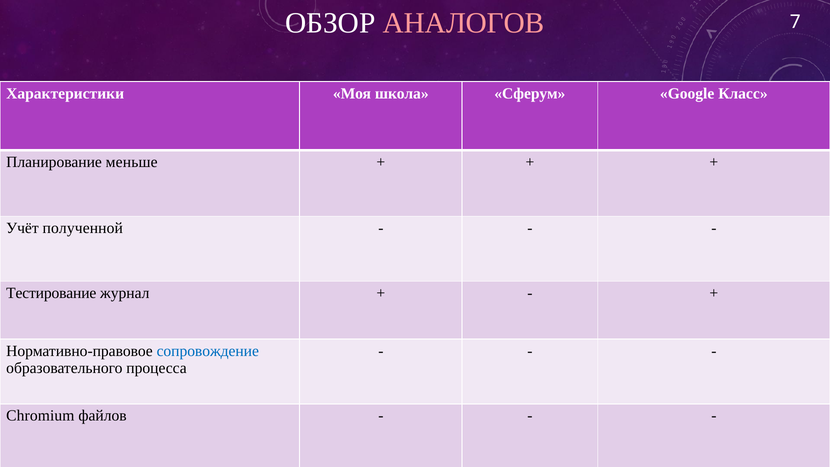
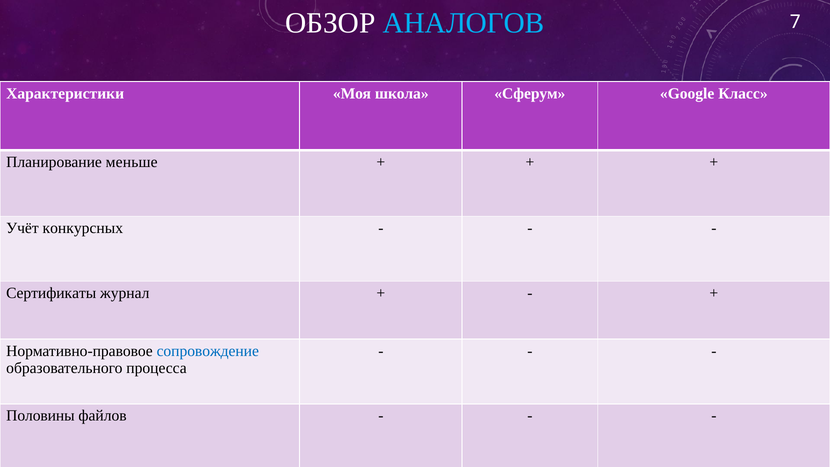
АНАЛОГОВ colour: pink -> light blue
полученной: полученной -> конкурсных
Тестирование: Тестирование -> Сертификаты
Chromium: Chromium -> Половины
